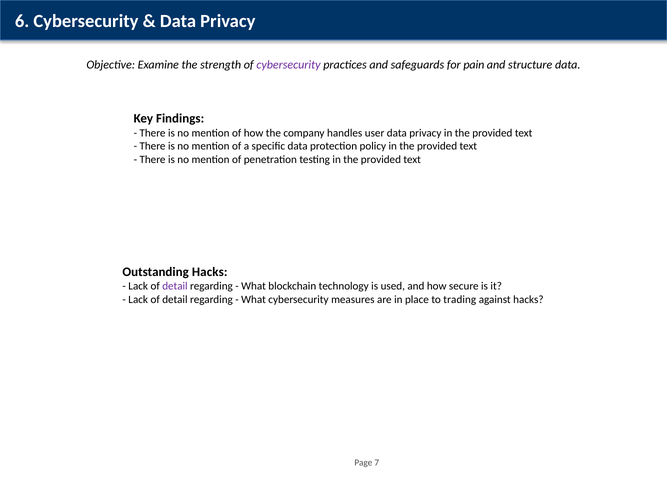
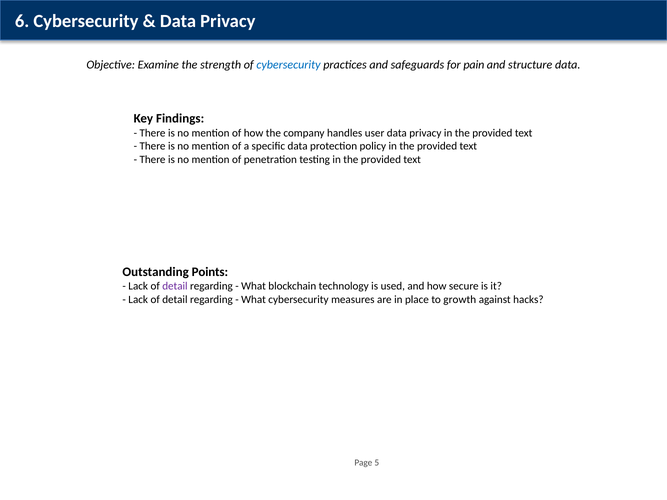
cybersecurity at (288, 65) colour: purple -> blue
Outstanding Hacks: Hacks -> Points
trading: trading -> growth
7: 7 -> 5
